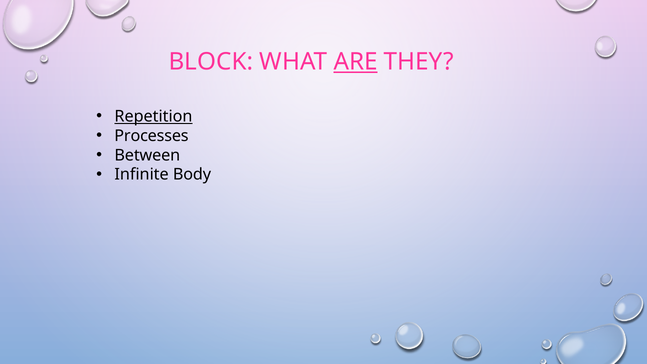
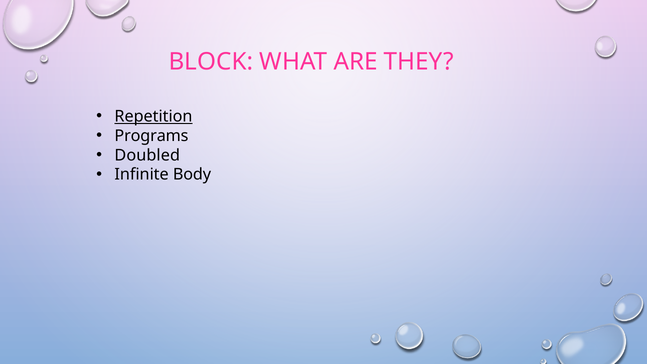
ARE underline: present -> none
Processes: Processes -> Programs
Between: Between -> Doubled
